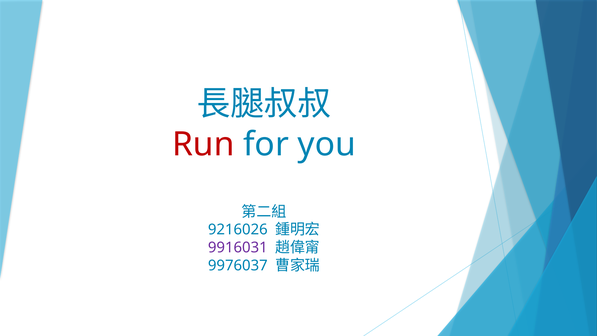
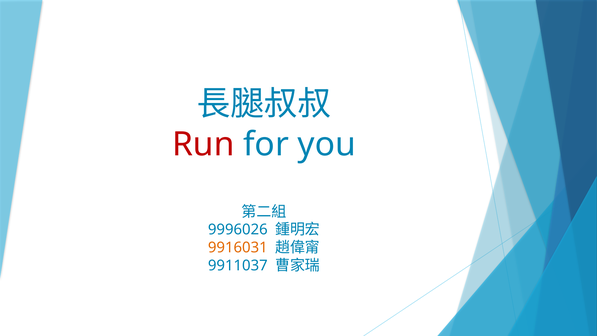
9216026: 9216026 -> 9996026
9916031 colour: purple -> orange
9976037: 9976037 -> 9911037
